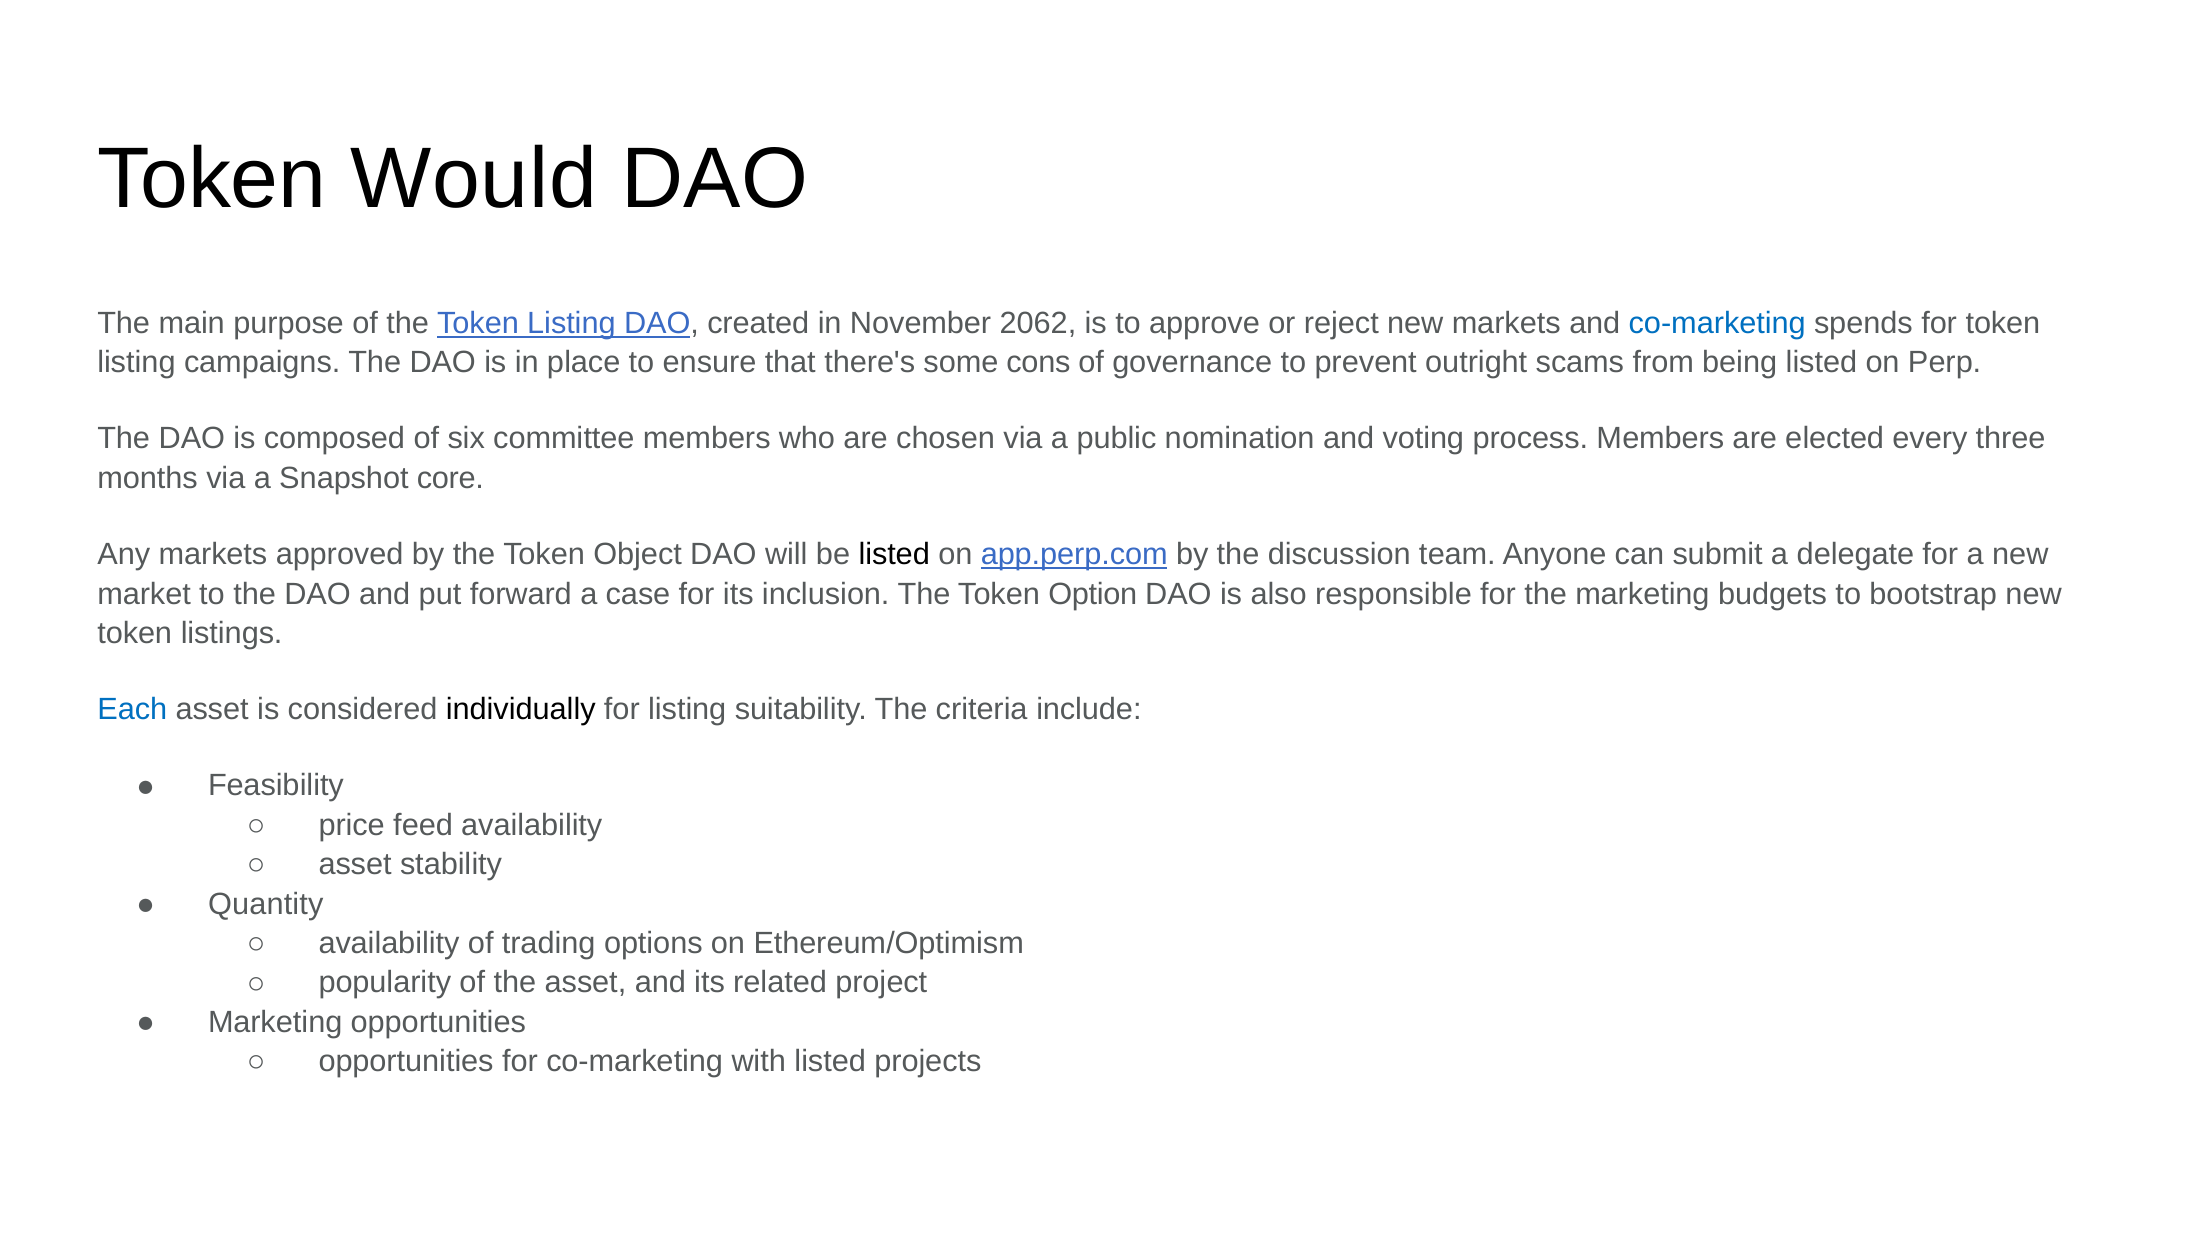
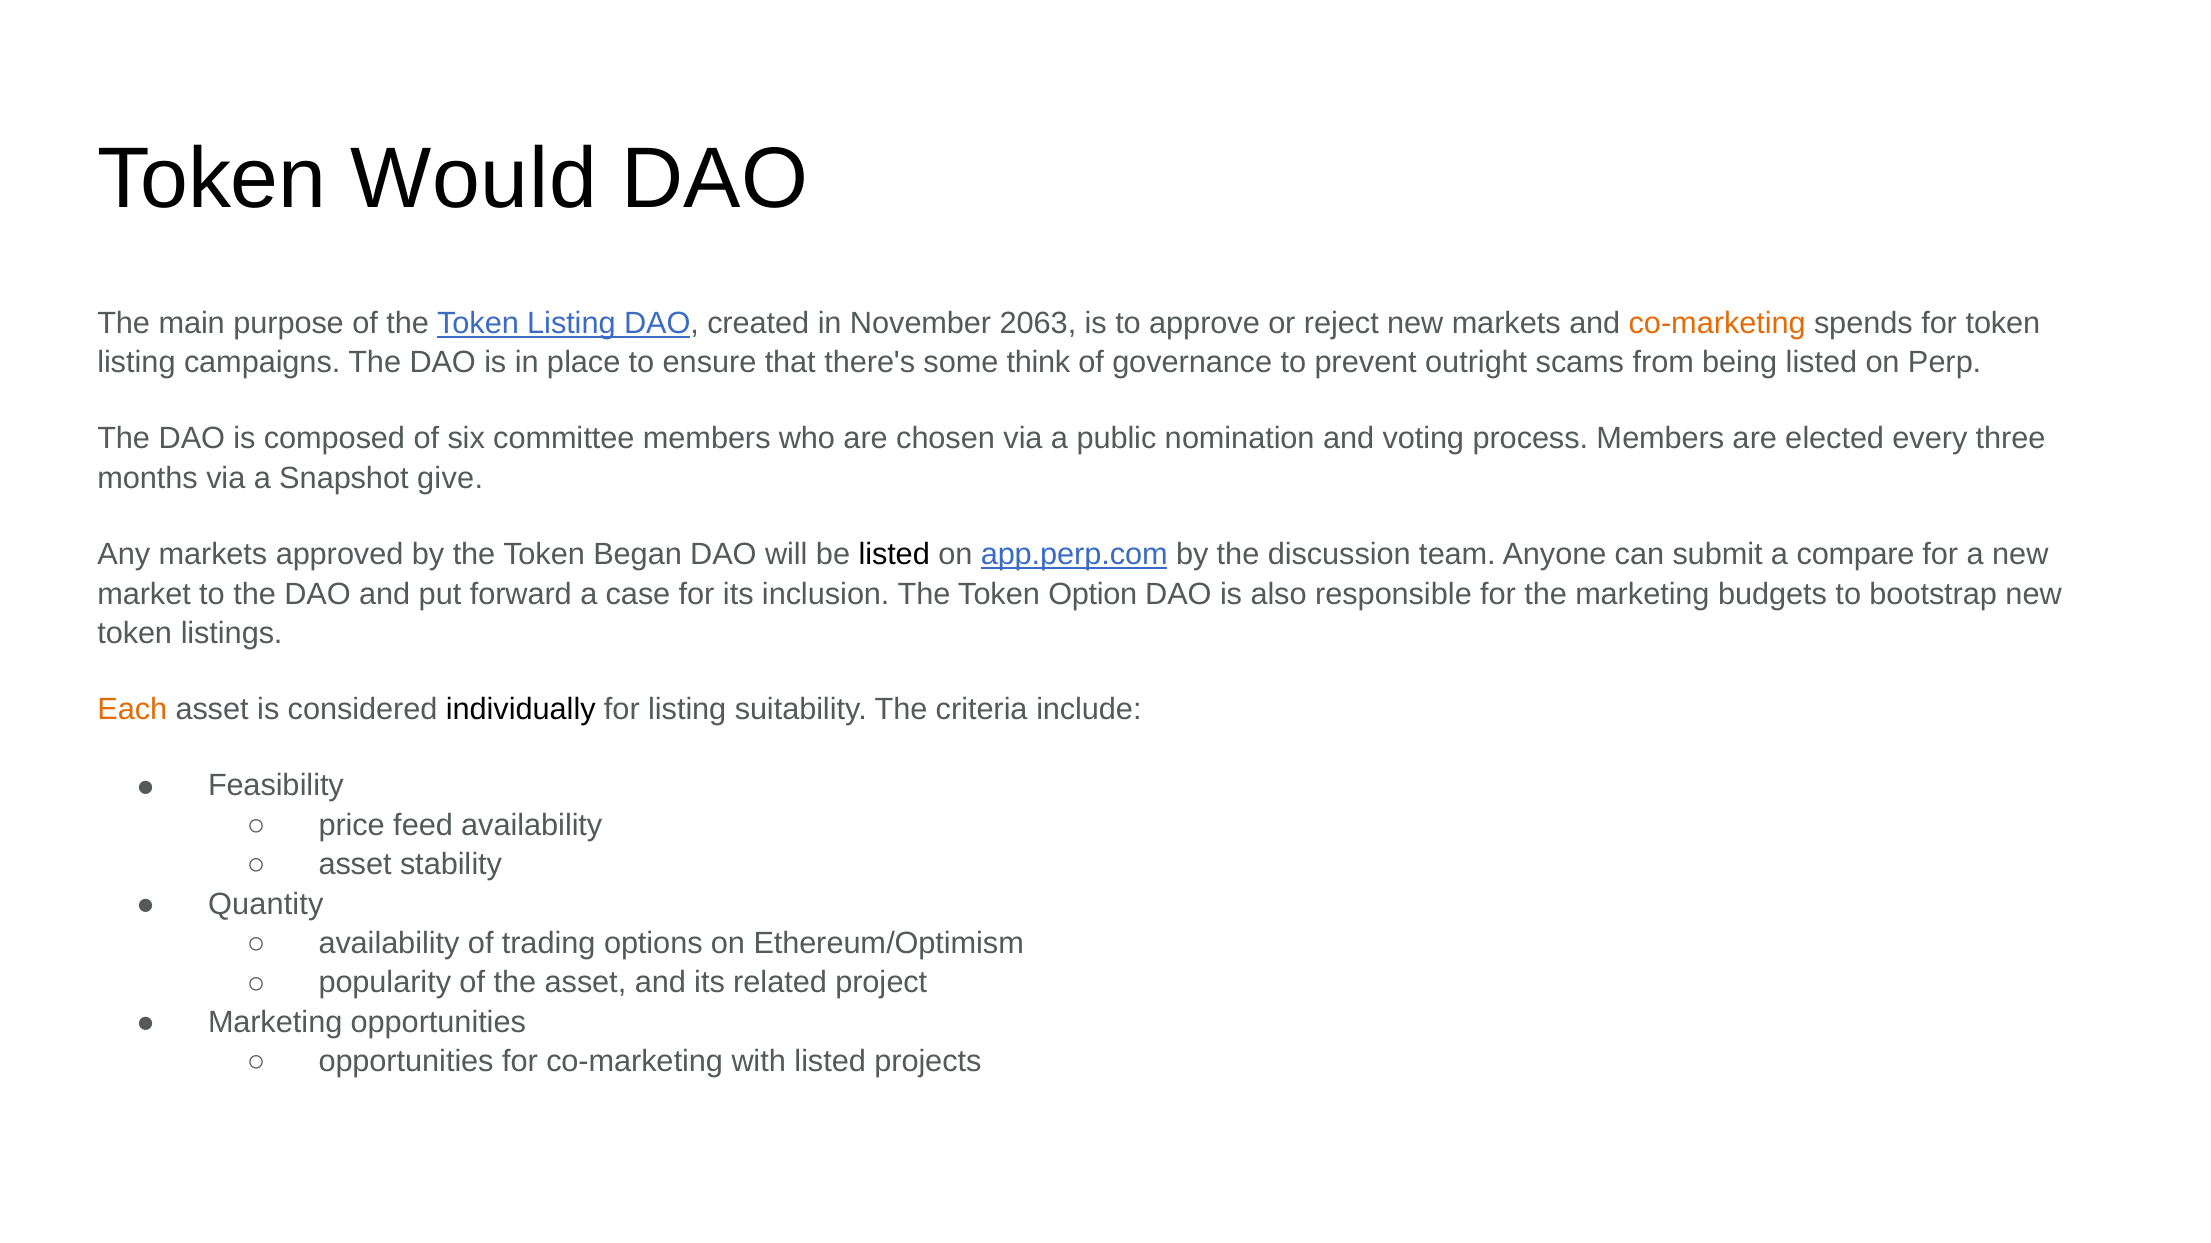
2062: 2062 -> 2063
co-marketing at (1717, 323) colour: blue -> orange
cons: cons -> think
core: core -> give
Object: Object -> Began
delegate: delegate -> compare
Each colour: blue -> orange
